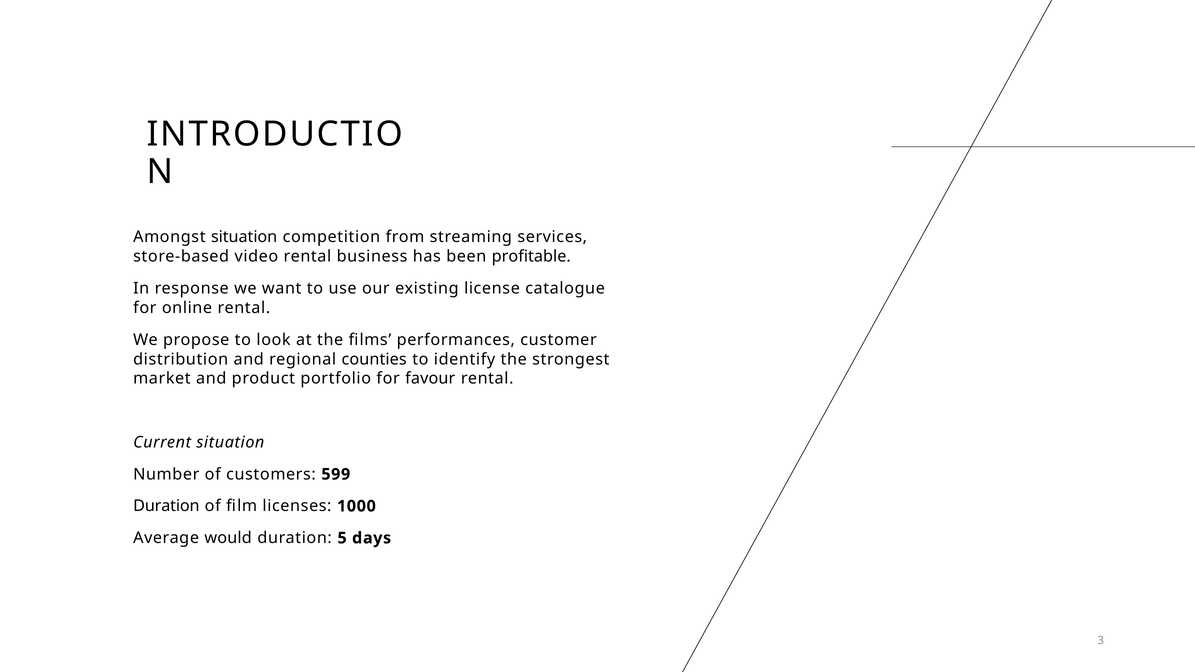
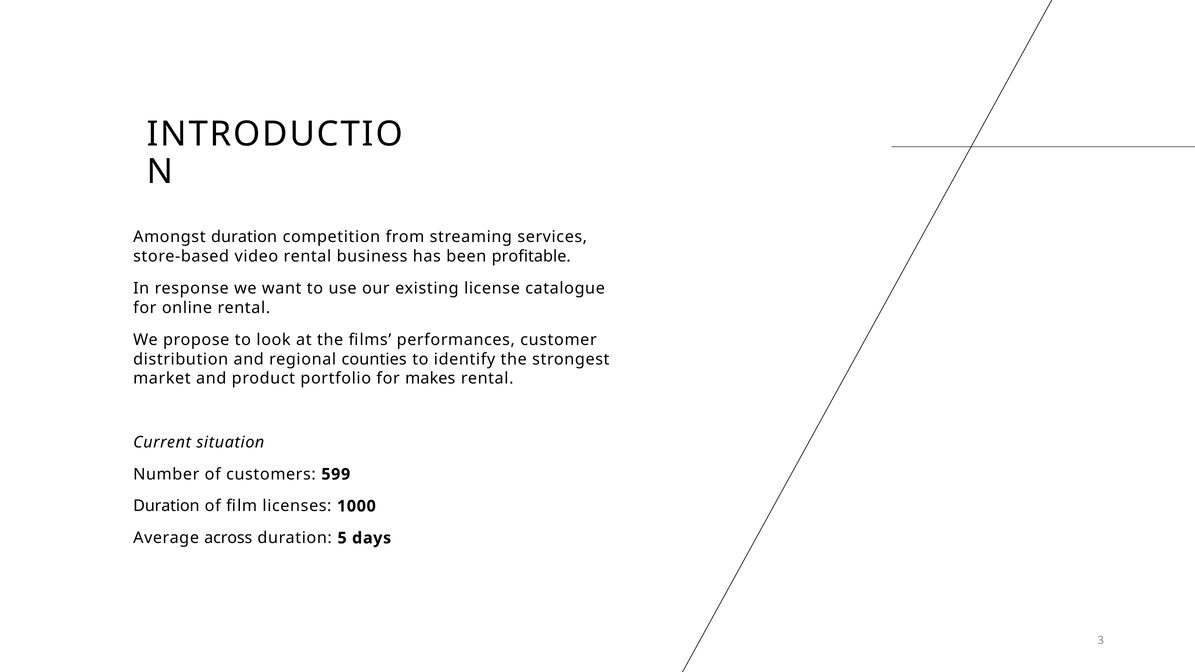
Amongst situation: situation -> duration
favour: favour -> makes
would: would -> across
